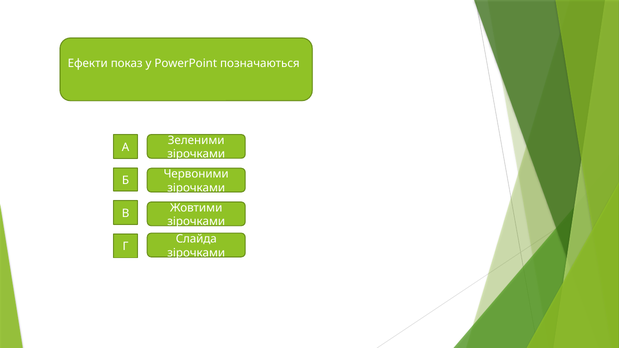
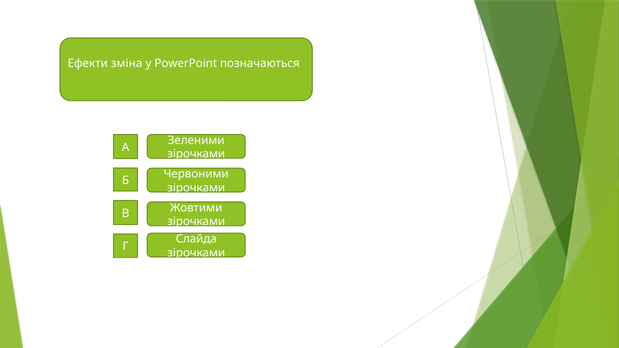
показ: показ -> зміна
